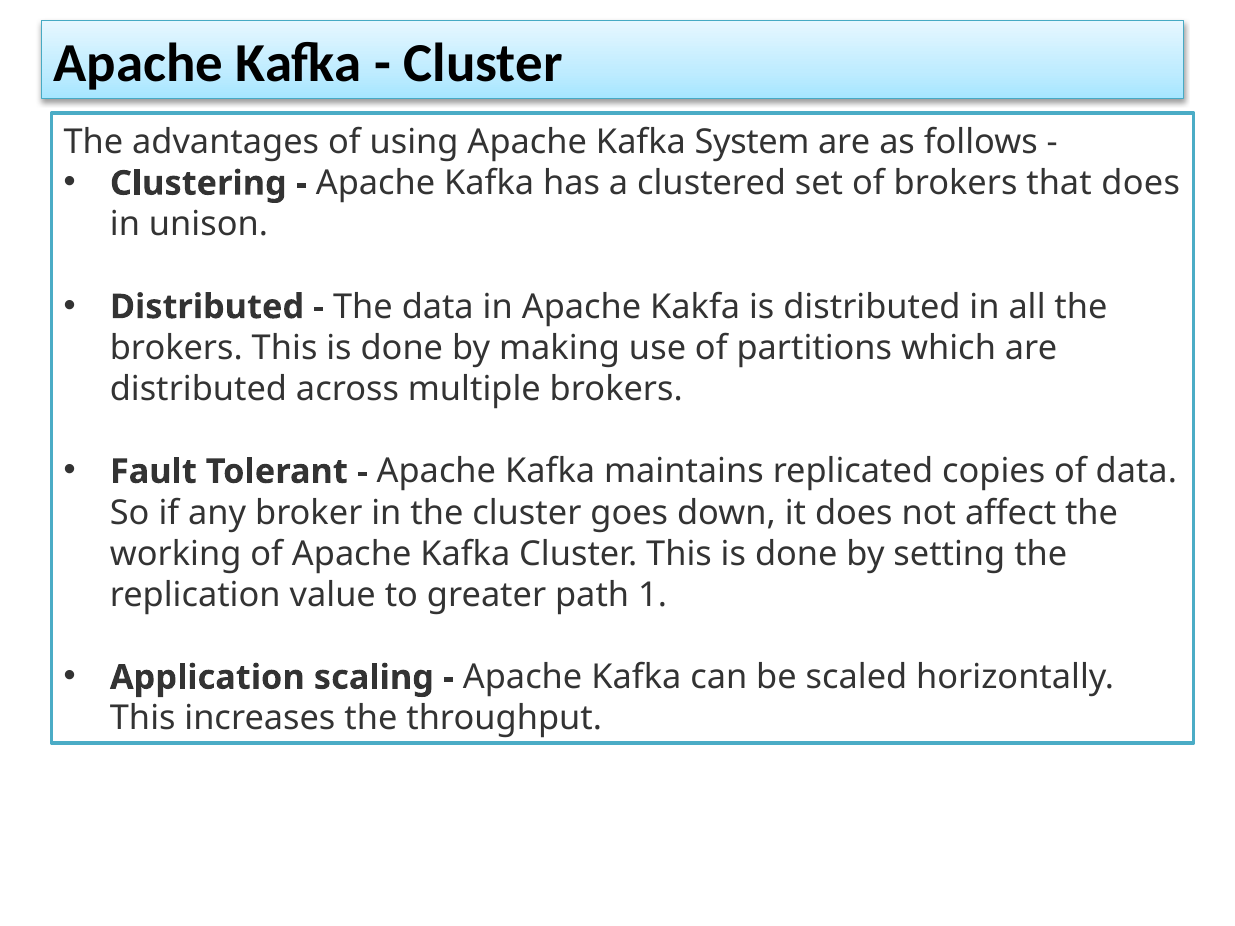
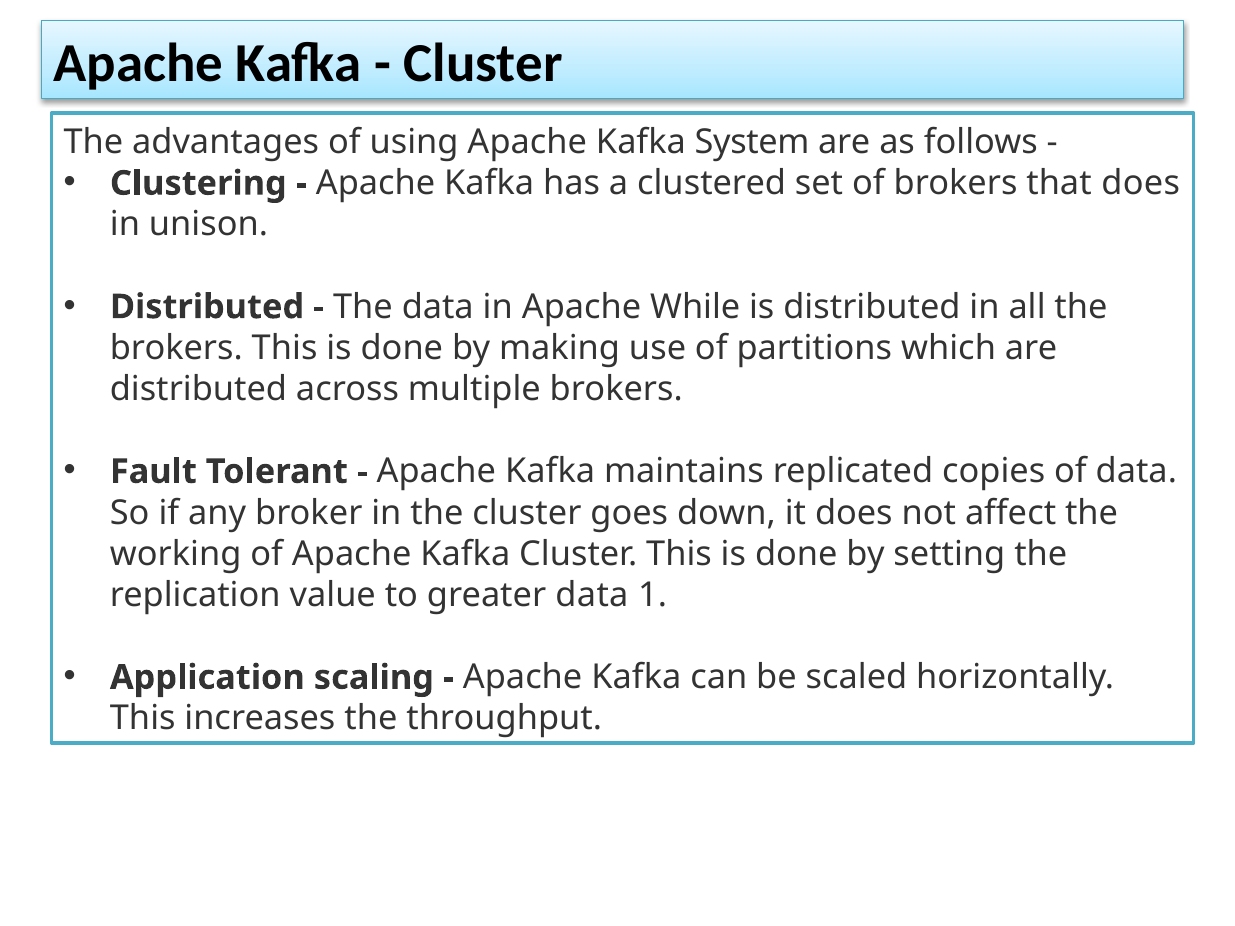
Kakfa: Kakfa -> While
greater path: path -> data
